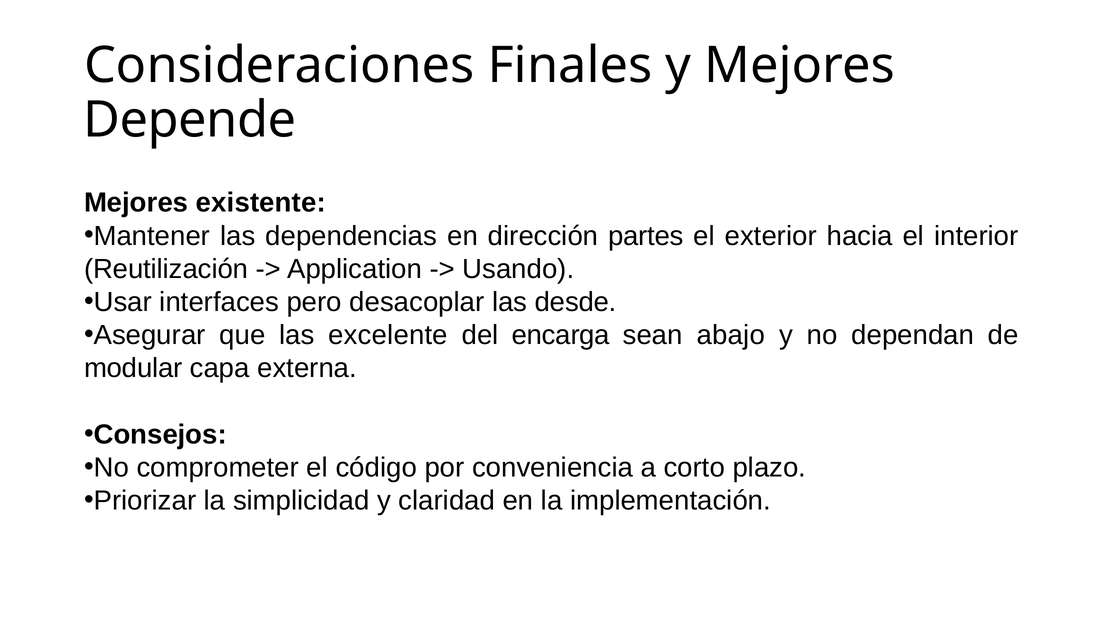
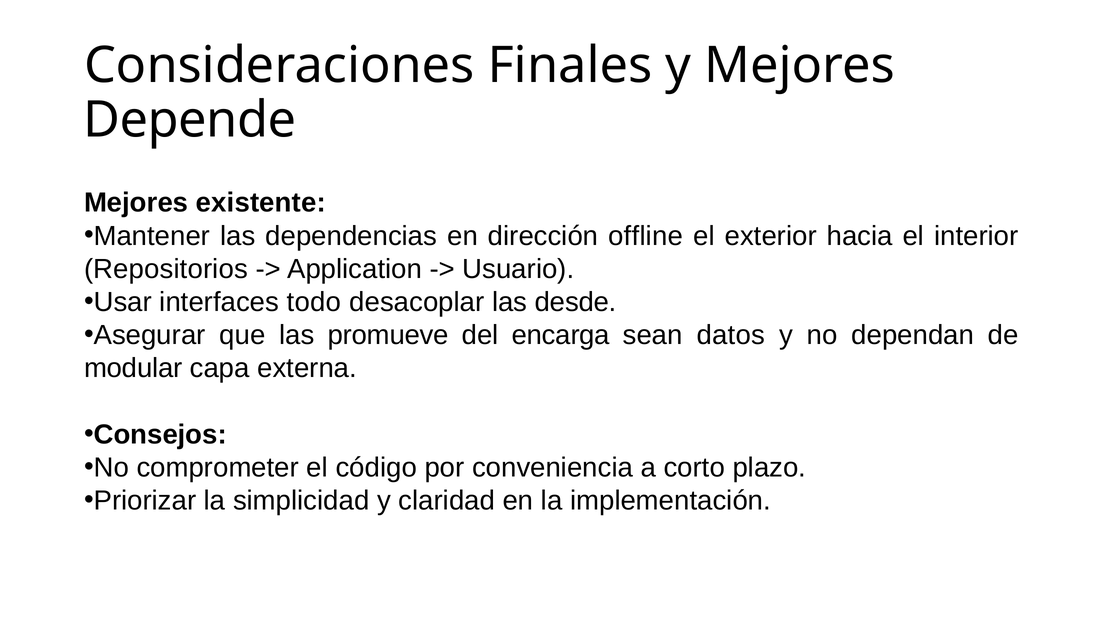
partes: partes -> offline
Reutilización: Reutilización -> Repositorios
Usando: Usando -> Usuario
pero: pero -> todo
excelente: excelente -> promueve
abajo: abajo -> datos
